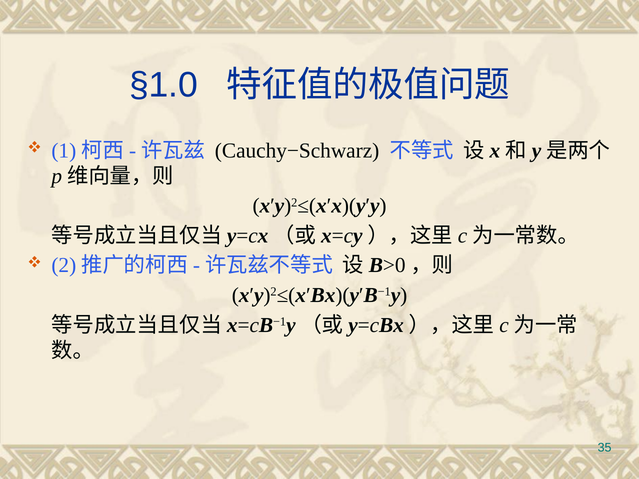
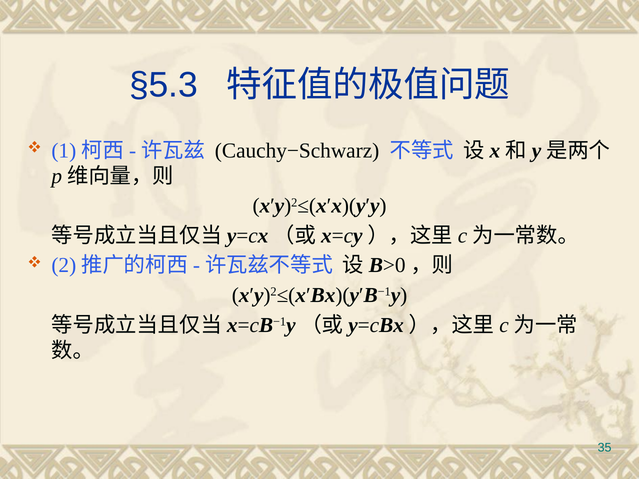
§1.0: §1.0 -> §5.3
